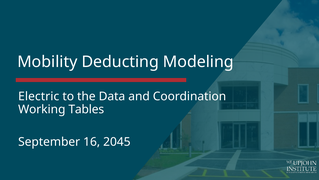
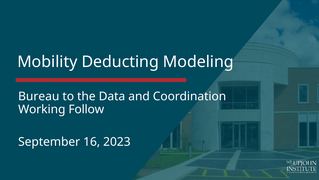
Electric: Electric -> Bureau
Tables: Tables -> Follow
2045: 2045 -> 2023
